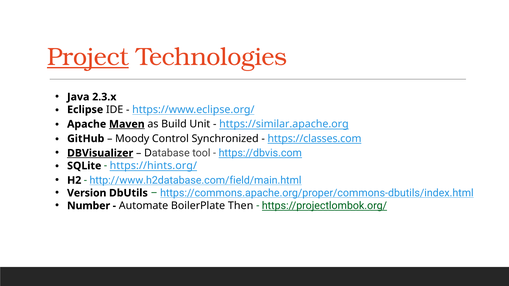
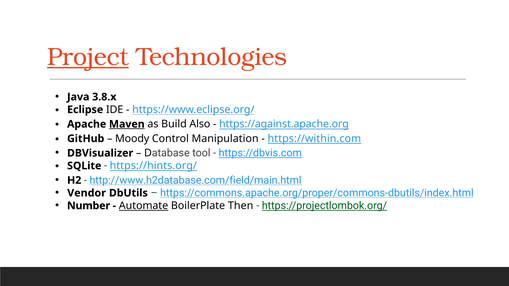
2.3.x: 2.3.x -> 3.8.x
Unit: Unit -> Also
https://similar.apache.org: https://similar.apache.org -> https://against.apache.org
Synchronized: Synchronized -> Manipulation
https://classes.com: https://classes.com -> https://within.com
DBVisualizer underline: present -> none
Version: Version -> Vendor
Automate underline: none -> present
